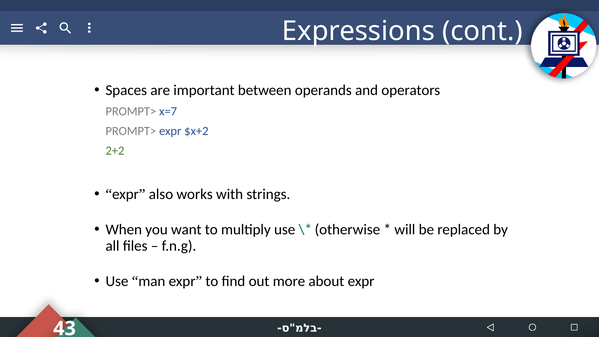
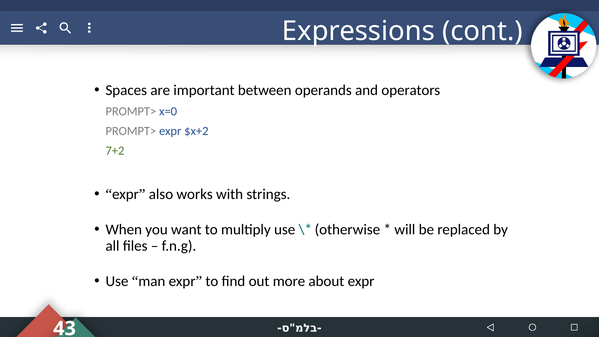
x=7: x=7 -> x=0
2+2: 2+2 -> 7+2
